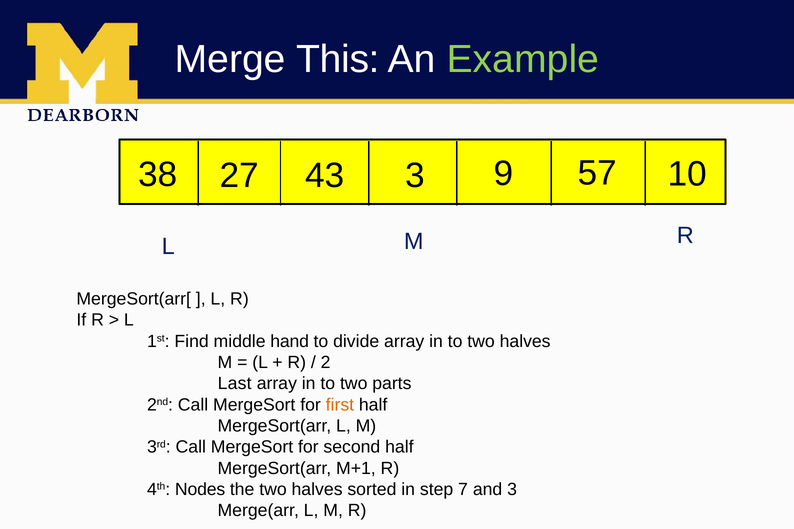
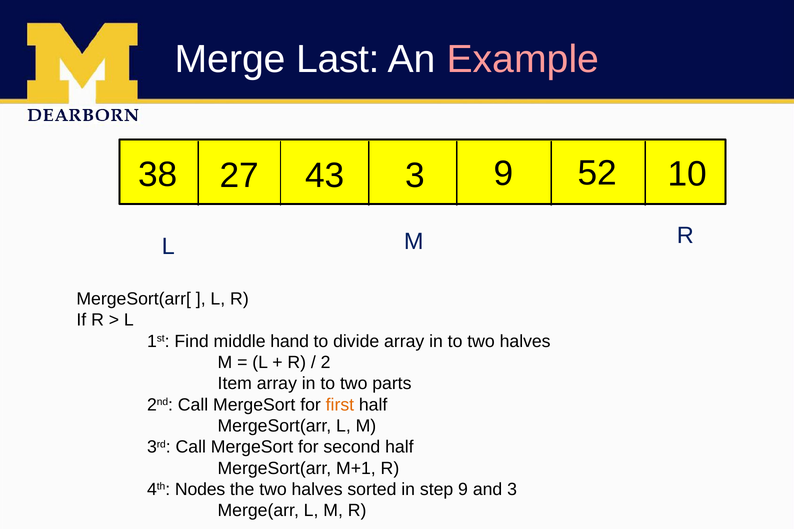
This: This -> Last
Example colour: light green -> pink
57: 57 -> 52
Last: Last -> Item
step 7: 7 -> 9
